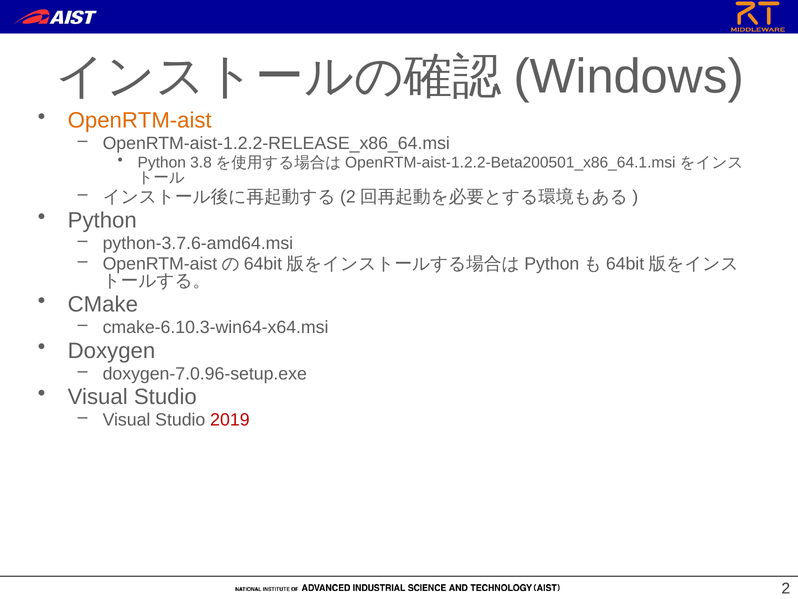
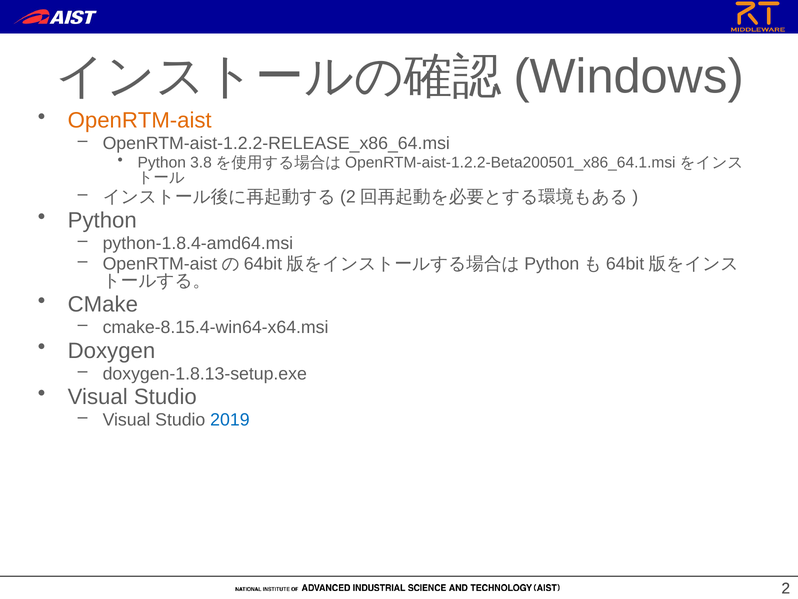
python-3.7.6-amd64.msi: python-3.7.6-amd64.msi -> python-1.8.4-amd64.msi
cmake-6.10.3-win64-x64.msi: cmake-6.10.3-win64-x64.msi -> cmake-8.15.4-win64-x64.msi
doxygen-7.0.96-setup.exe: doxygen-7.0.96-setup.exe -> doxygen-1.8.13-setup.exe
2019 colour: red -> blue
